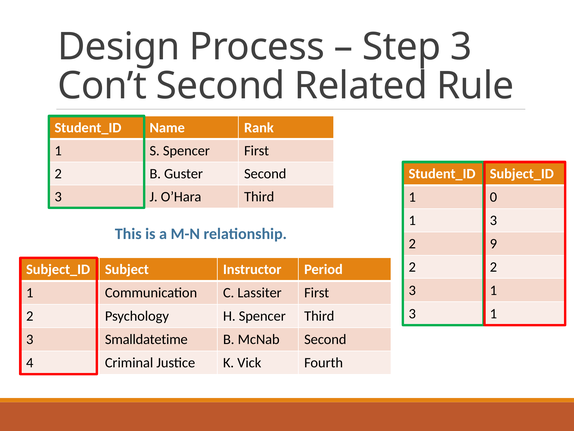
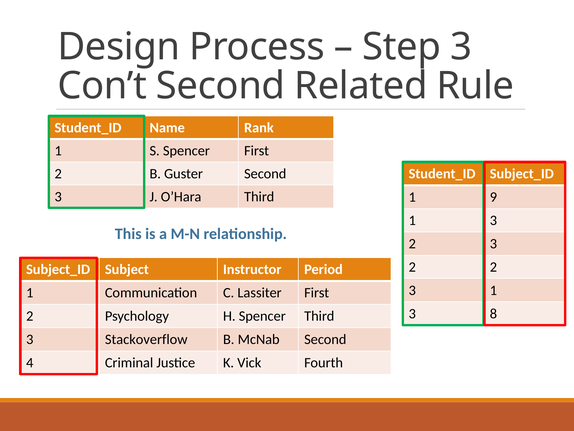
0: 0 -> 9
9 at (493, 243): 9 -> 3
1 at (493, 313): 1 -> 8
Smalldatetime: Smalldatetime -> Stackoverflow
